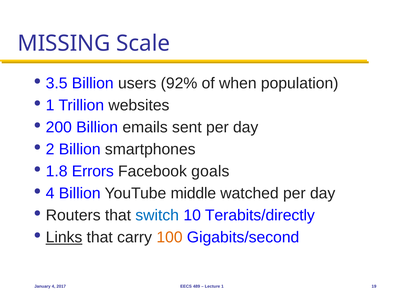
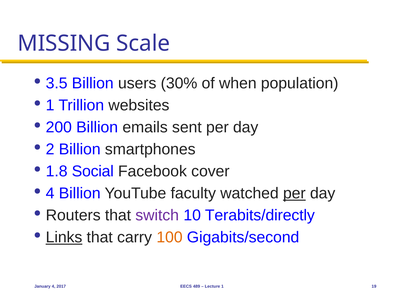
92%: 92% -> 30%
Errors: Errors -> Social
goals: goals -> cover
middle: middle -> faculty
per at (294, 193) underline: none -> present
switch colour: blue -> purple
